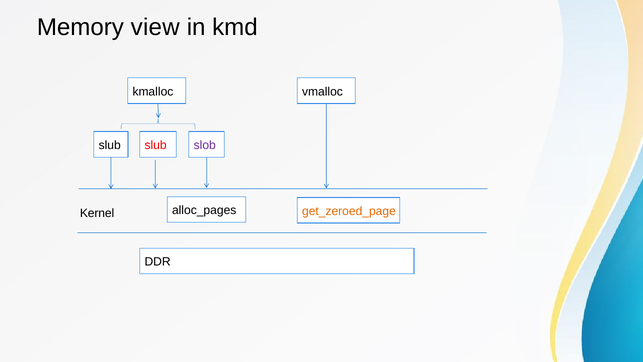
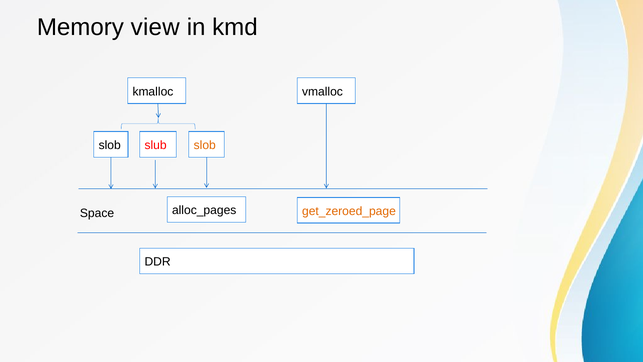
slub at (110, 145): slub -> slob
slob at (205, 145) colour: purple -> orange
Kernel: Kernel -> Space
